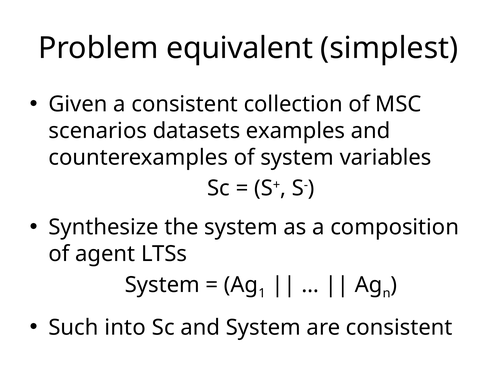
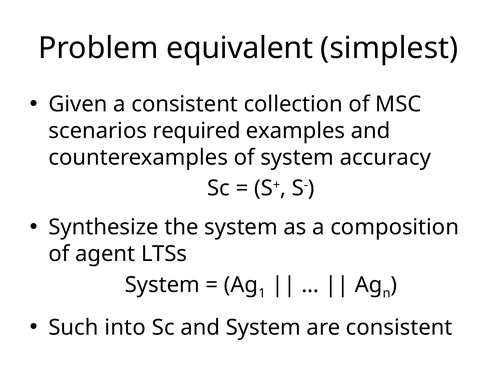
datasets: datasets -> required
variables: variables -> accuracy
